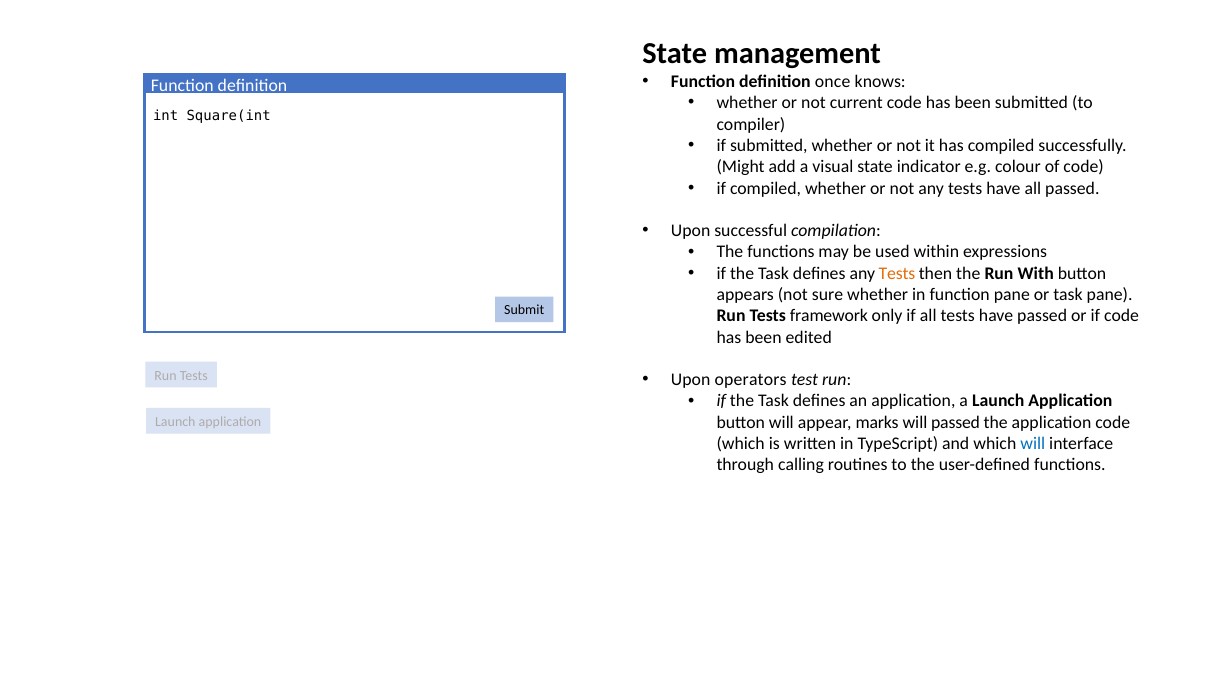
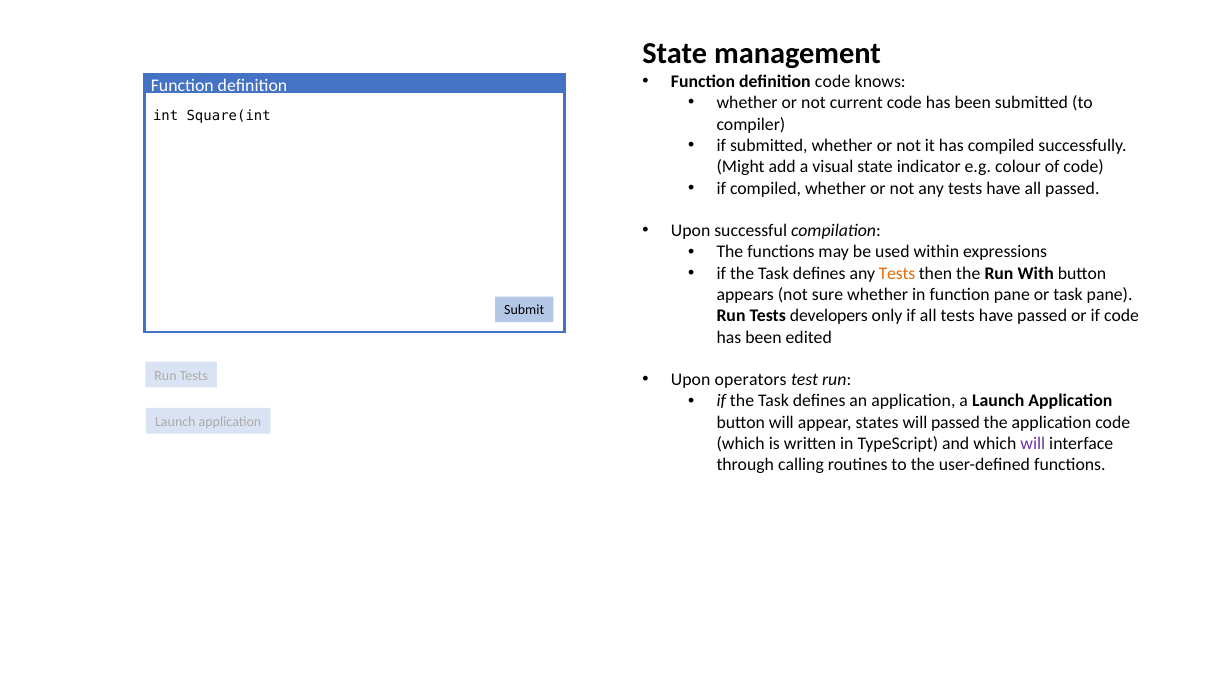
definition once: once -> code
framework: framework -> developers
marks: marks -> states
will at (1033, 444) colour: blue -> purple
